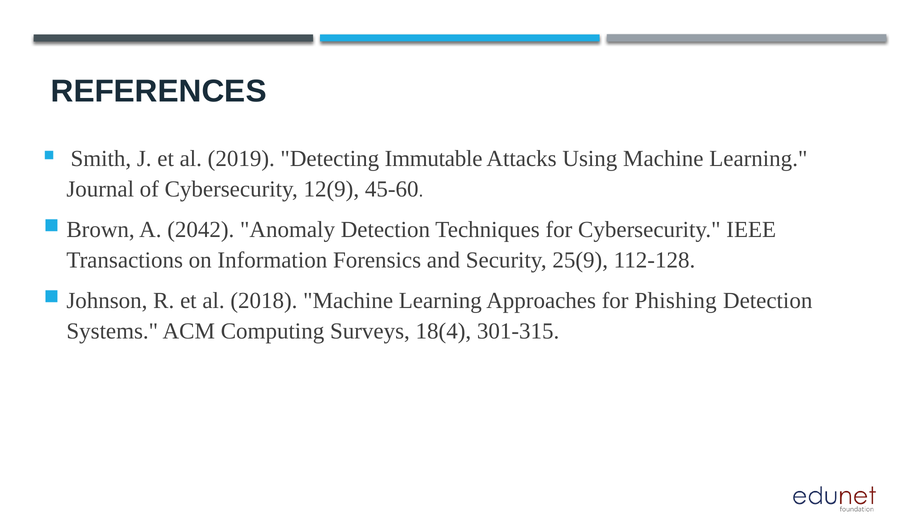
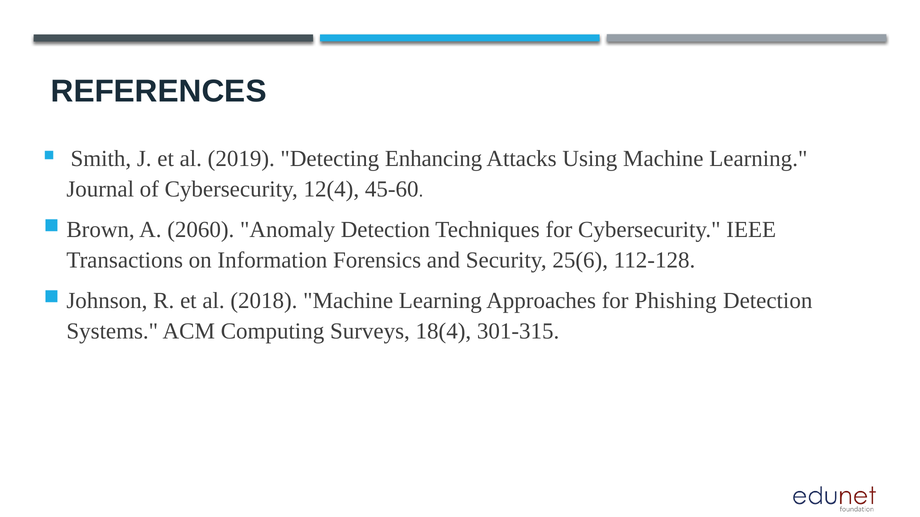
Immutable: Immutable -> Enhancing
12(9: 12(9 -> 12(4
2042: 2042 -> 2060
25(9: 25(9 -> 25(6
